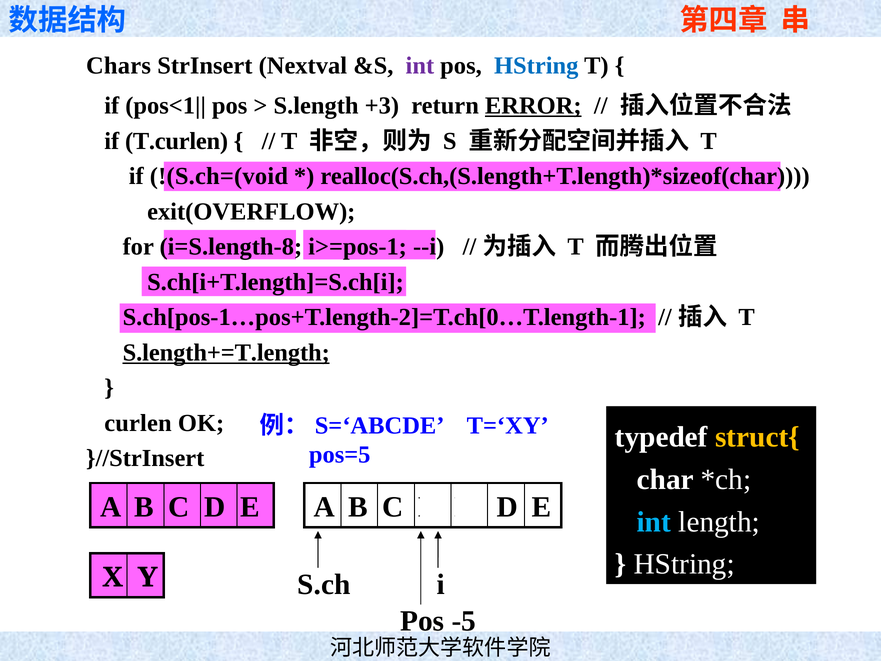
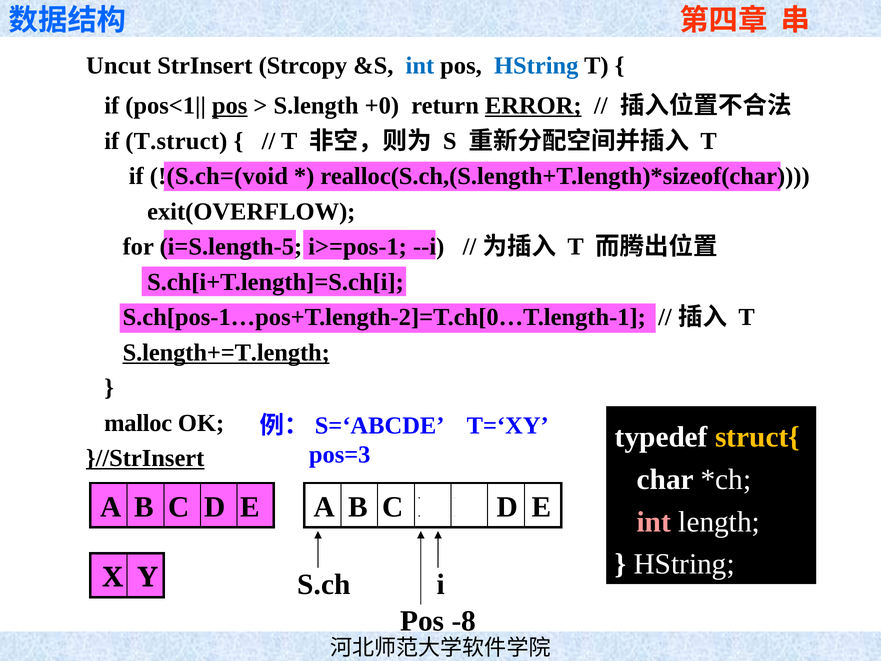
Chars: Chars -> Uncut
Nextval: Nextval -> Strcopy
int at (420, 66) colour: purple -> blue
pos at (230, 106) underline: none -> present
+3: +3 -> +0
T.curlen: T.curlen -> T.struct
i=S.length-8: i=S.length-8 -> i=S.length-5
curlen: curlen -> malloc
pos=5: pos=5 -> pos=3
}//StrInsert underline: none -> present
int at (654, 522) colour: light blue -> pink
-5: -5 -> -8
